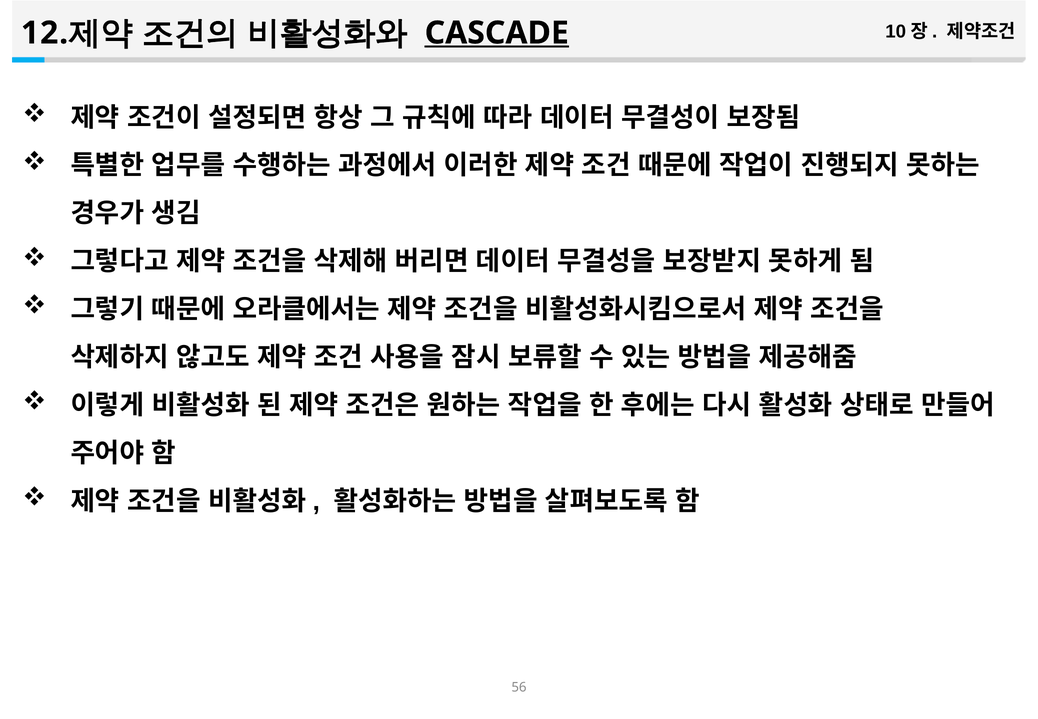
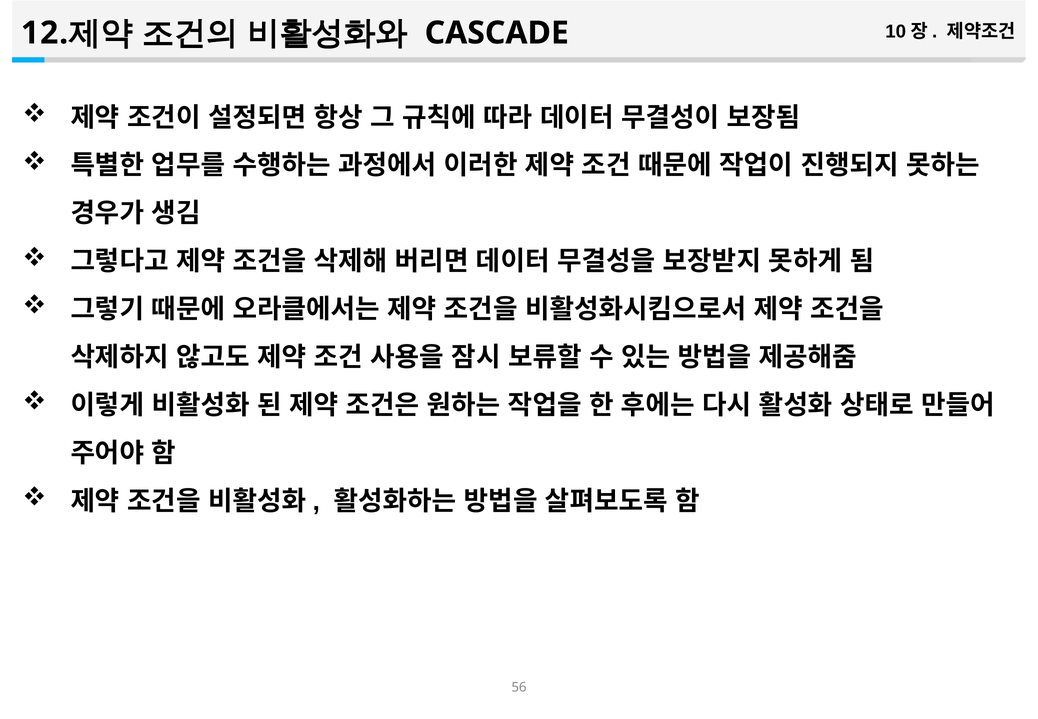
CASCADE underline: present -> none
